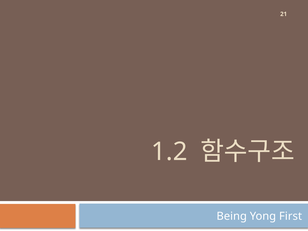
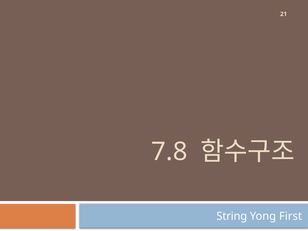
1.2: 1.2 -> 7.8
Being: Being -> String
